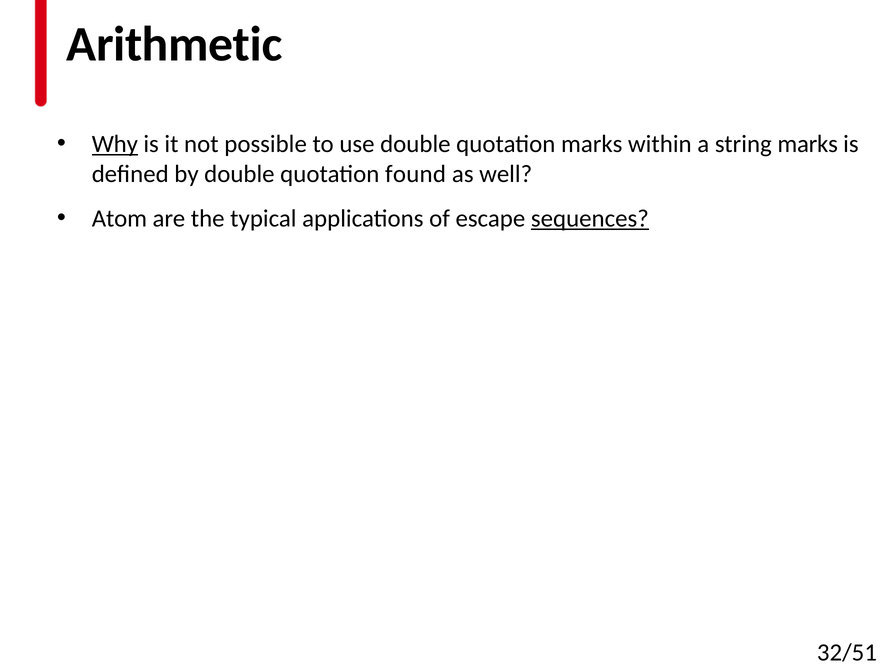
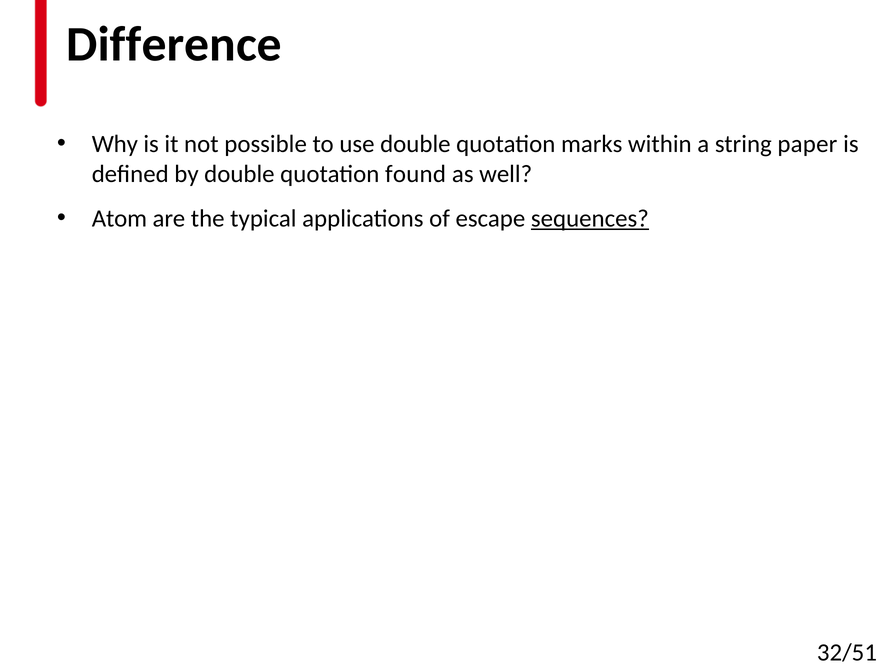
Arithmetic: Arithmetic -> Difference
Why underline: present -> none
string marks: marks -> paper
